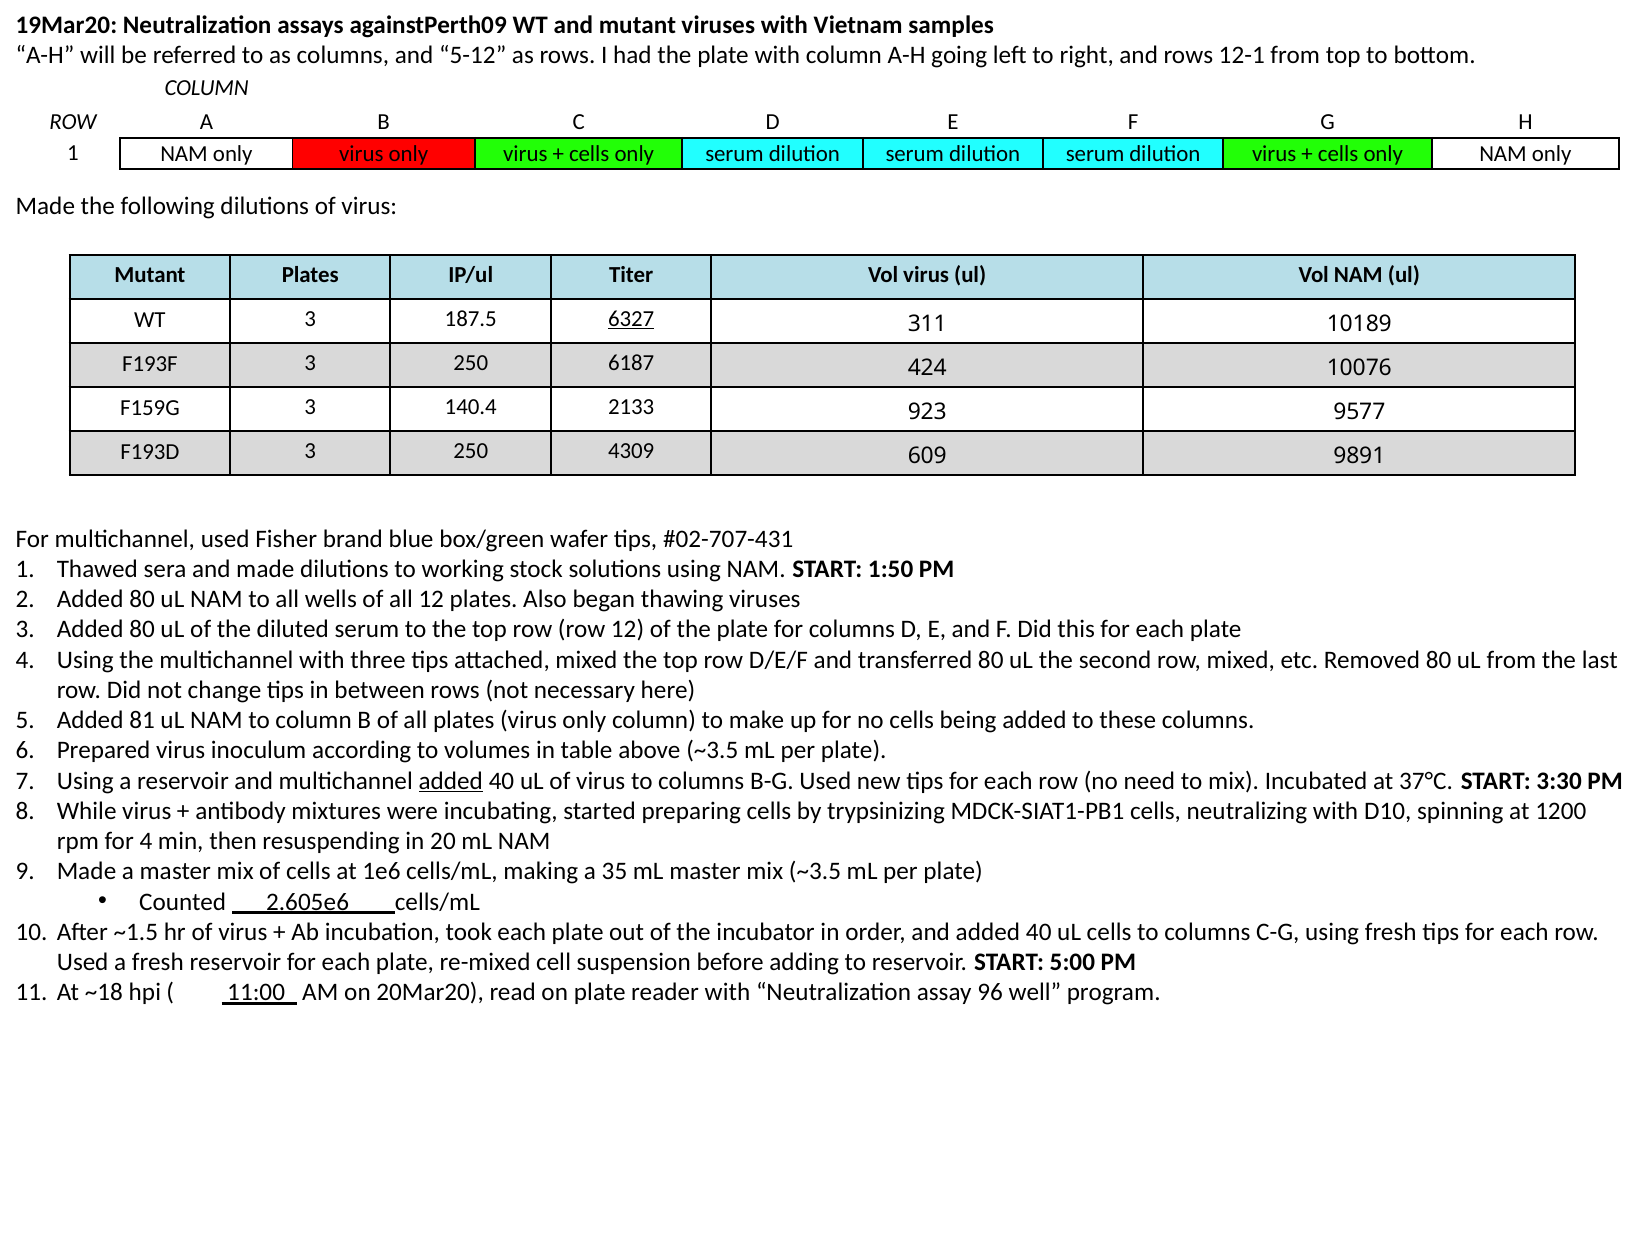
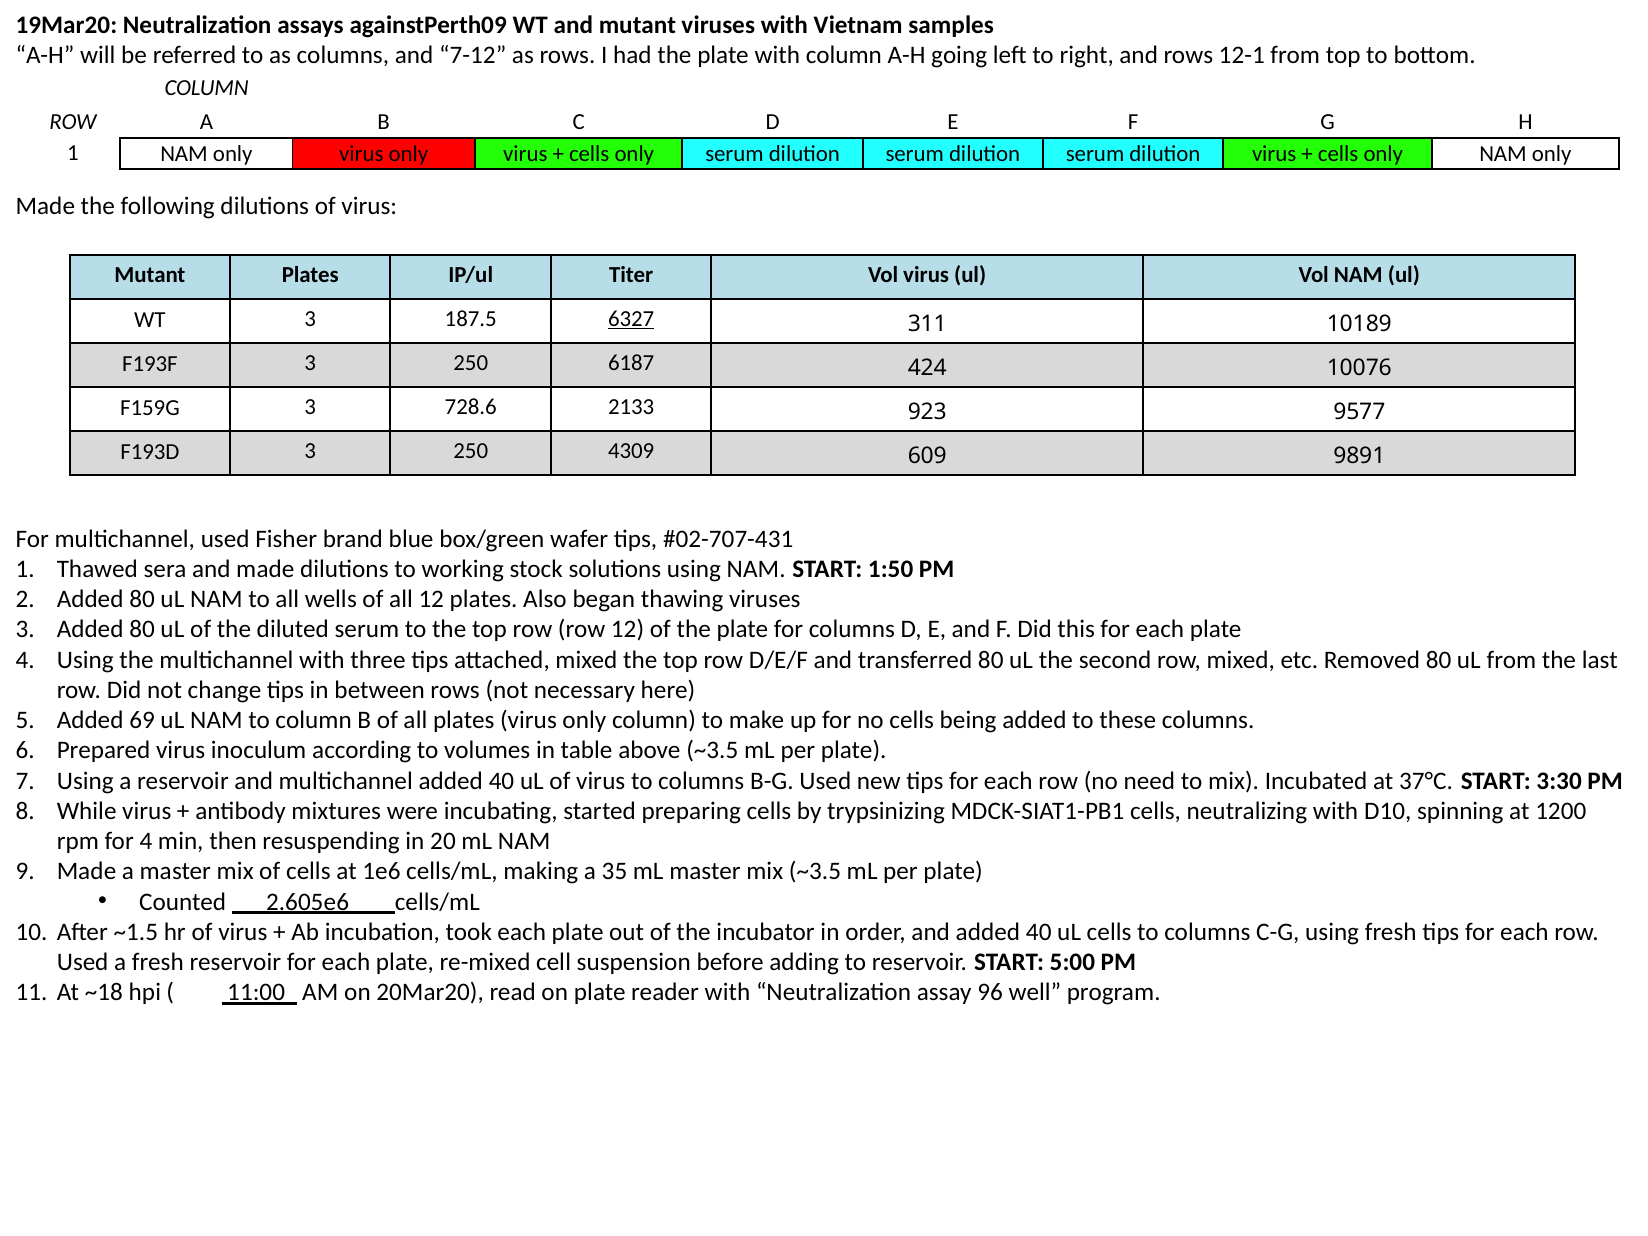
5-12: 5-12 -> 7-12
140.4: 140.4 -> 728.6
81: 81 -> 69
added at (451, 781) underline: present -> none
